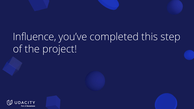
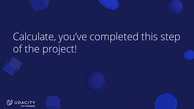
Influence: Influence -> Calculate
